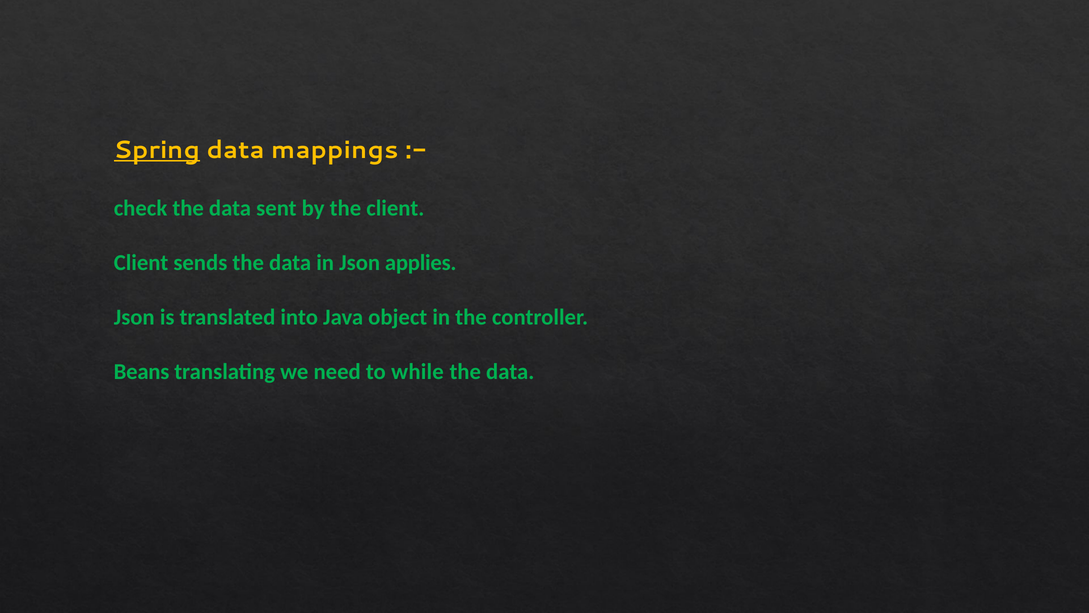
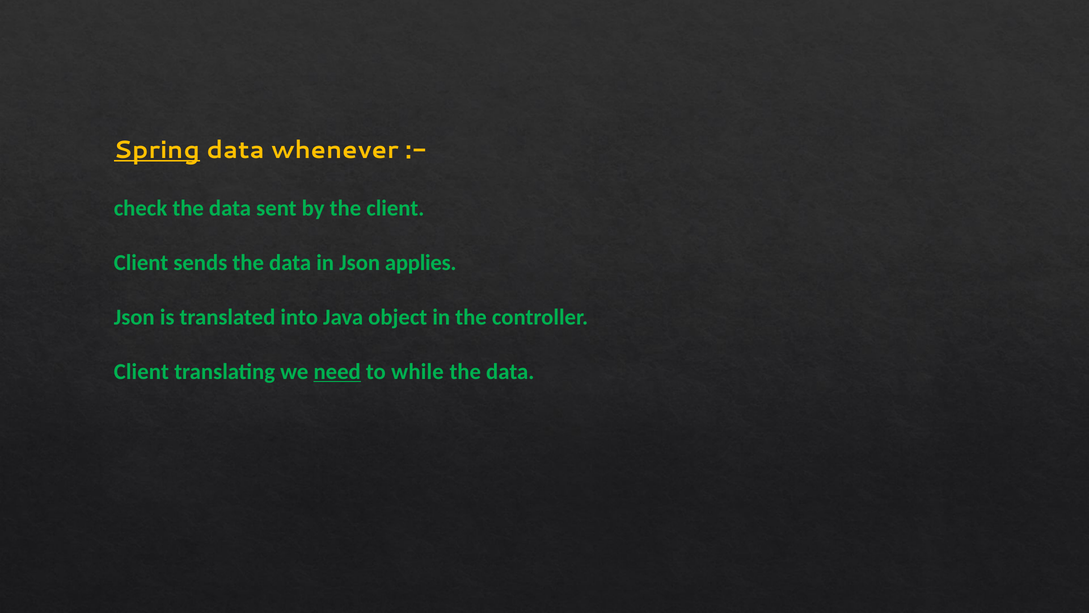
mappings: mappings -> whenever
Beans at (142, 371): Beans -> Client
need underline: none -> present
